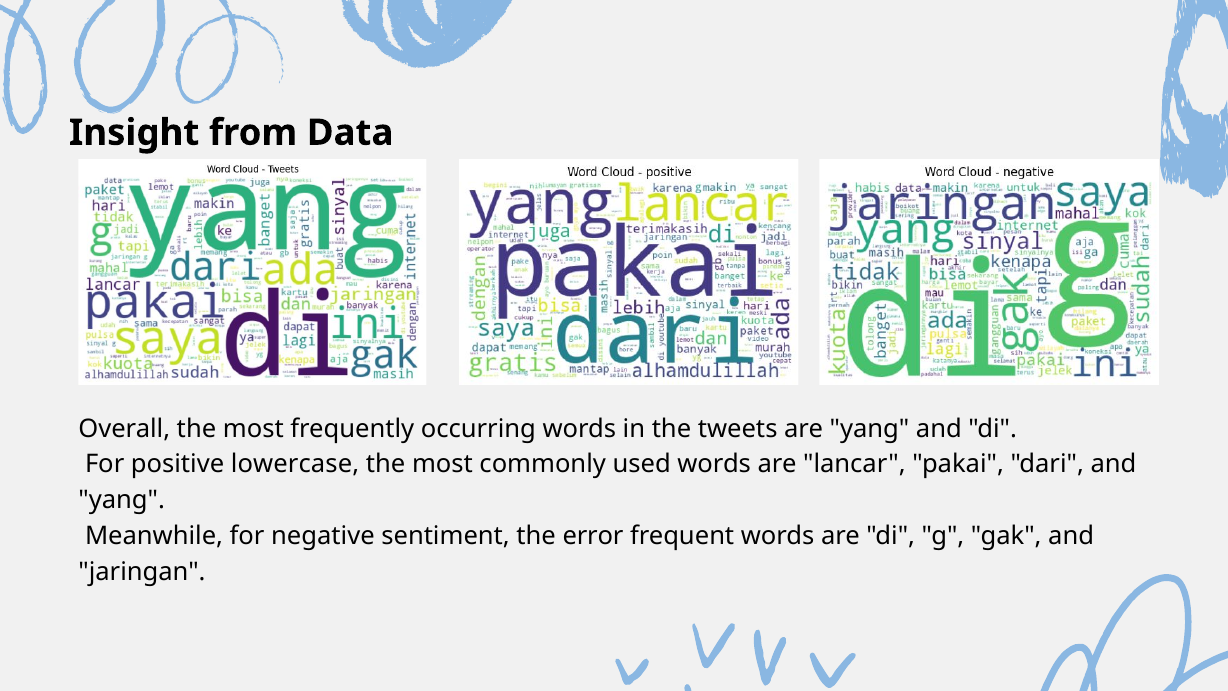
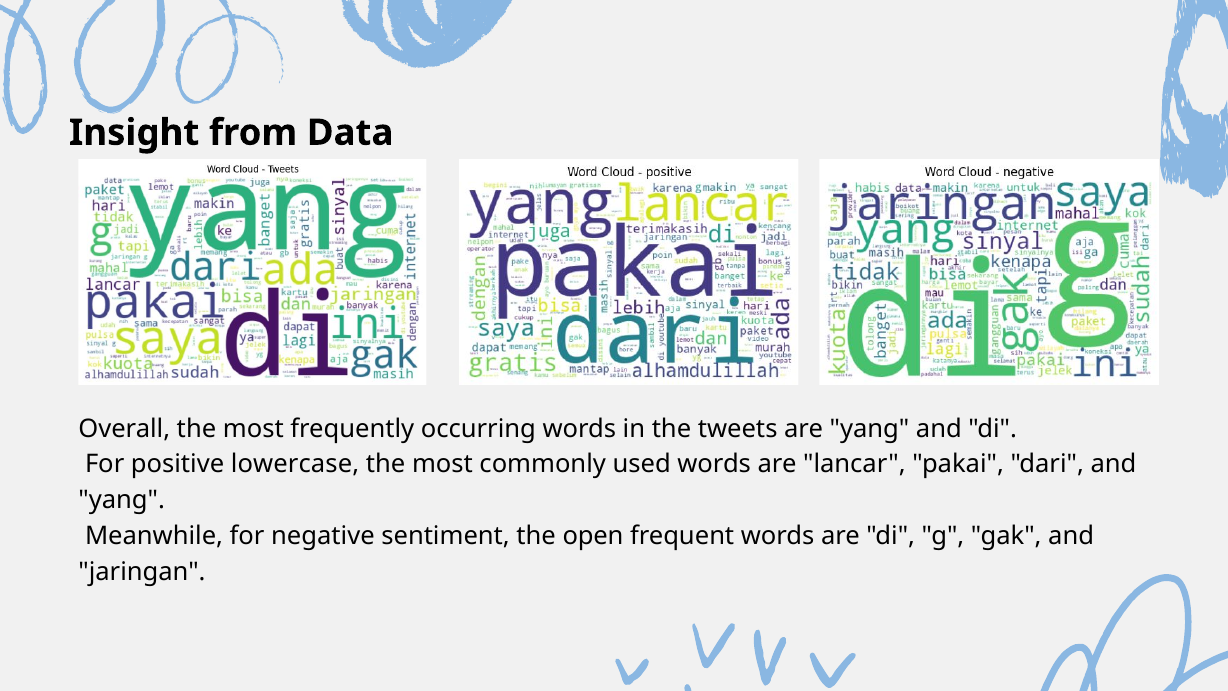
error: error -> open
